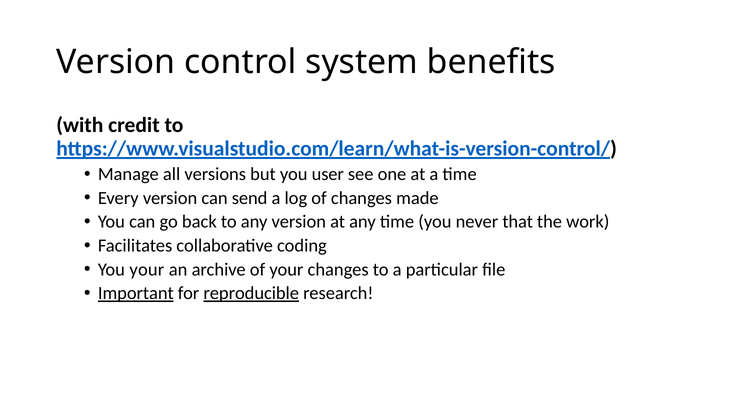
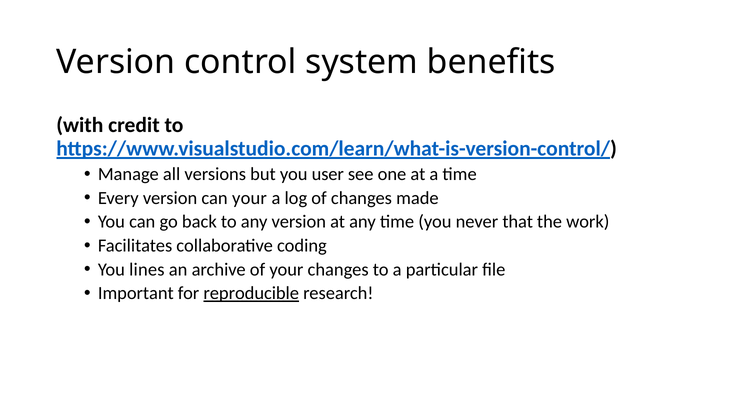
can send: send -> your
You your: your -> lines
Important underline: present -> none
